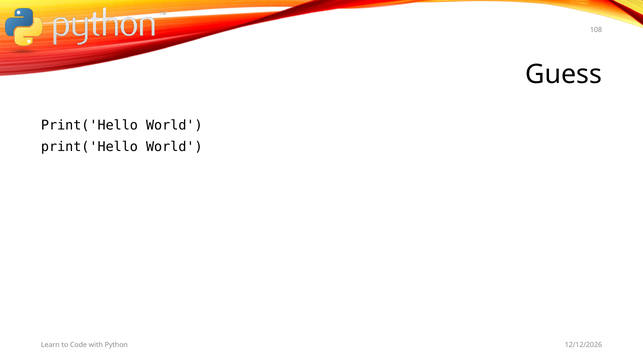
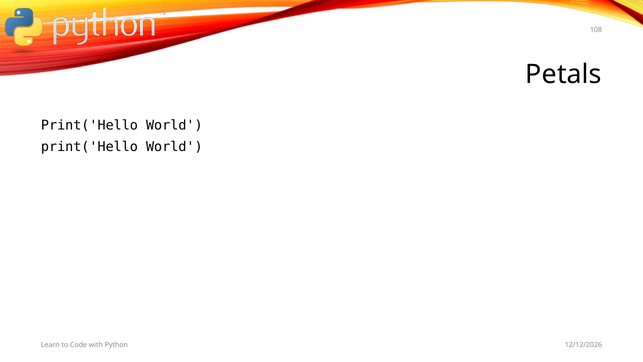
Guess: Guess -> Petals
